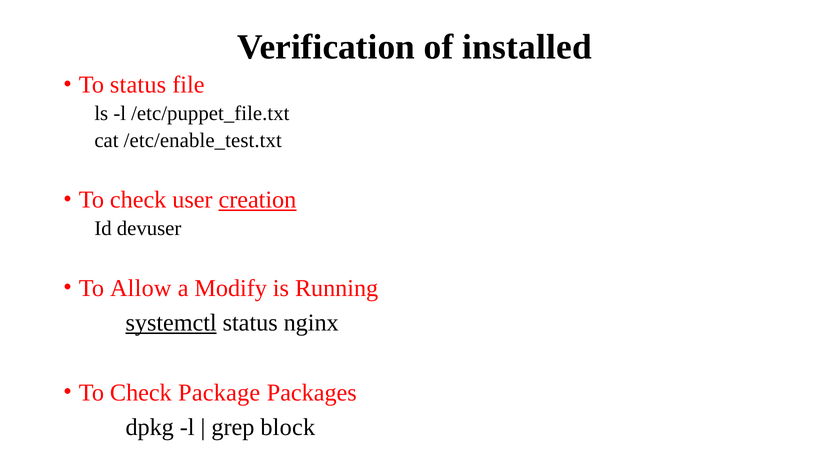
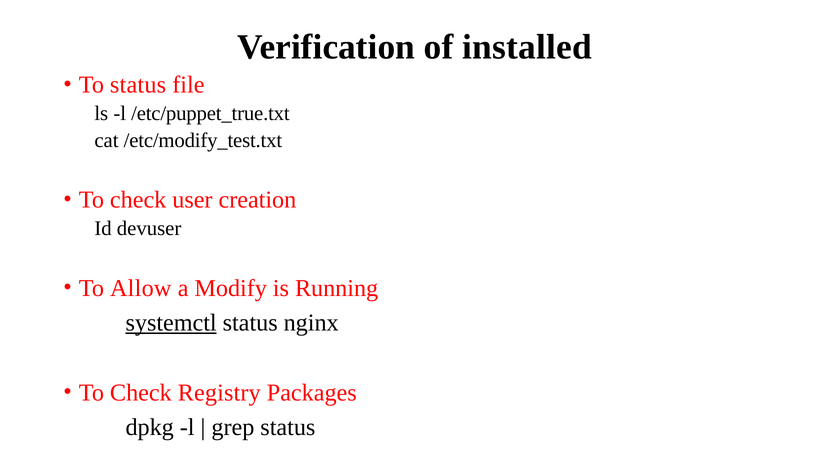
/etc/puppet_file.txt: /etc/puppet_file.txt -> /etc/puppet_true.txt
/etc/enable_test.txt: /etc/enable_test.txt -> /etc/modify_test.txt
creation underline: present -> none
Package: Package -> Registry
grep block: block -> status
